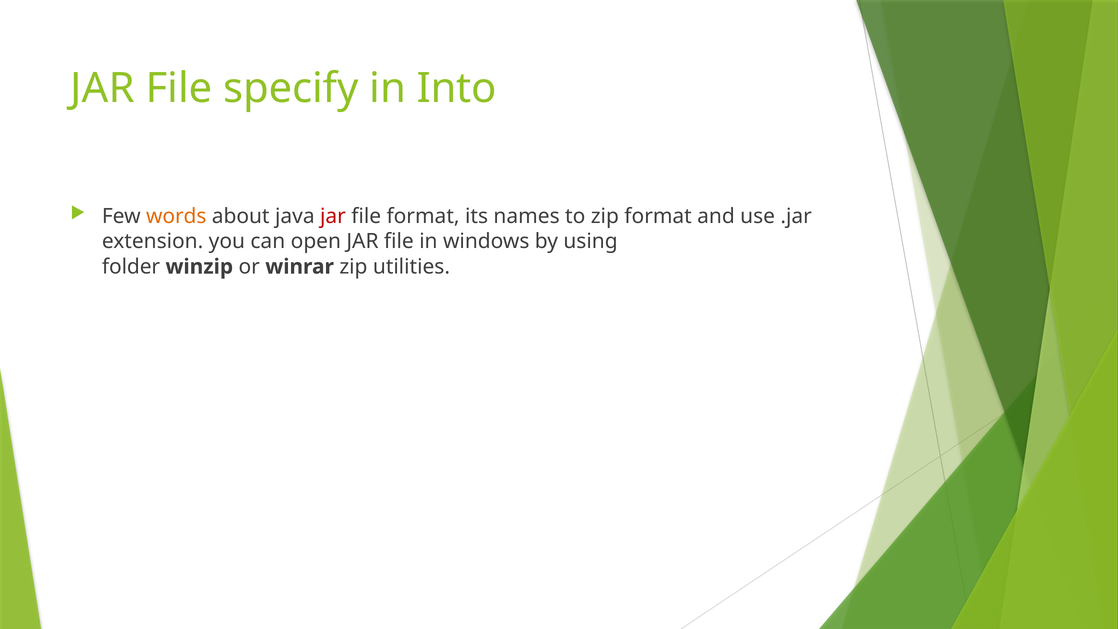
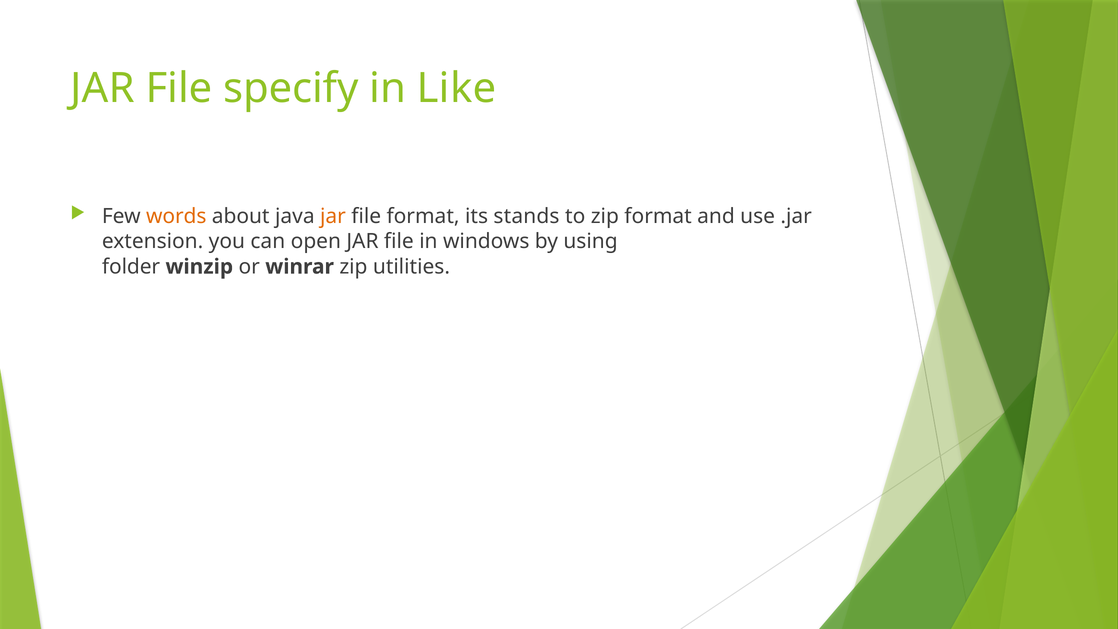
Into: Into -> Like
jar at (333, 216) colour: red -> orange
names: names -> stands
